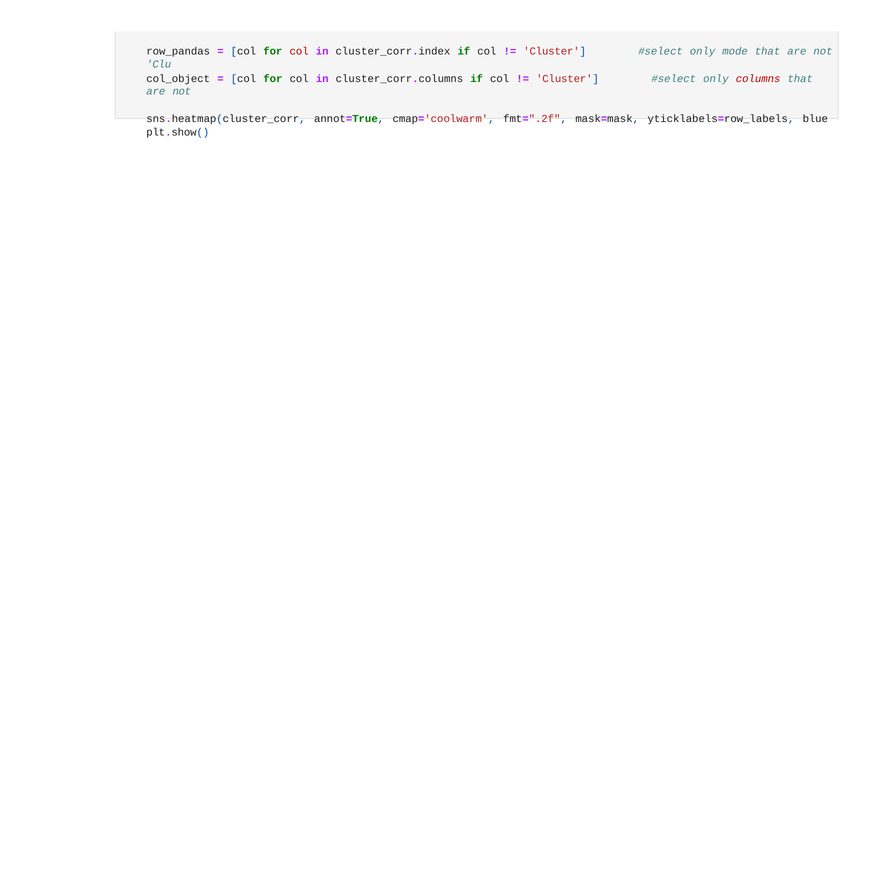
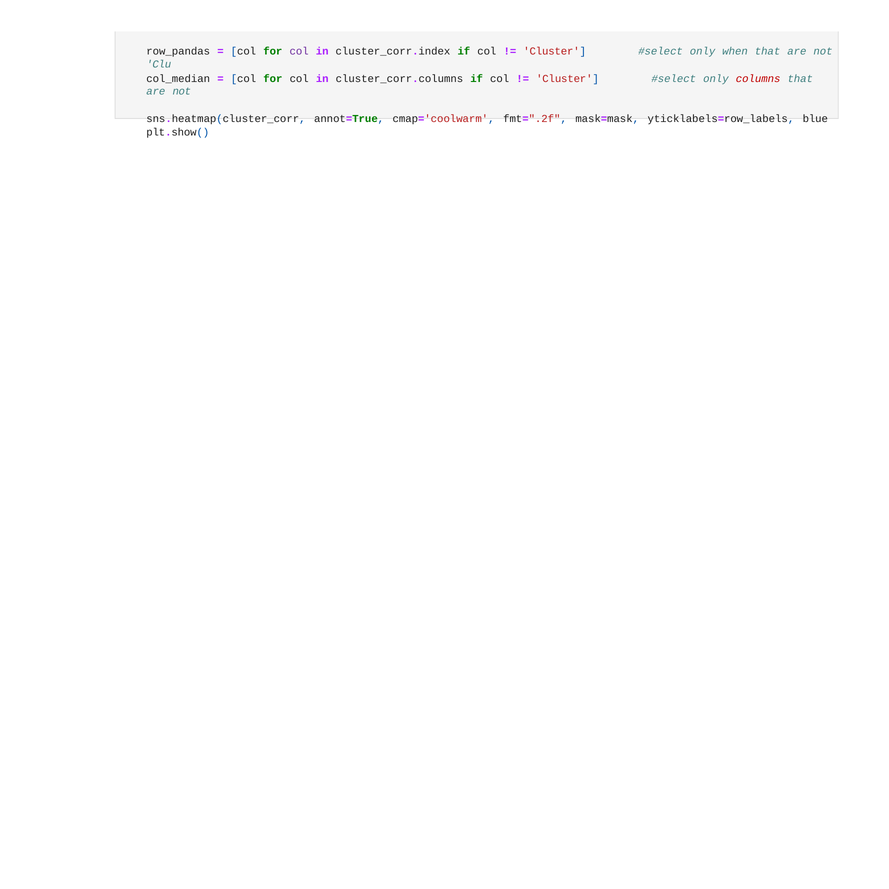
col at (299, 51) colour: red -> purple
mode: mode -> when
col_object: col_object -> col_median
